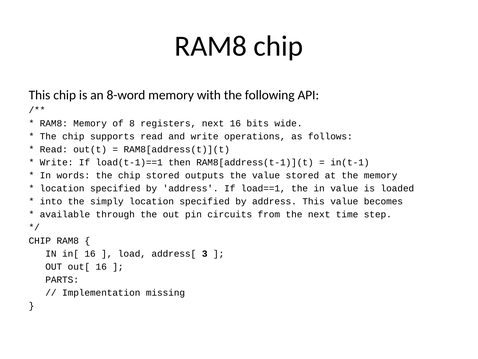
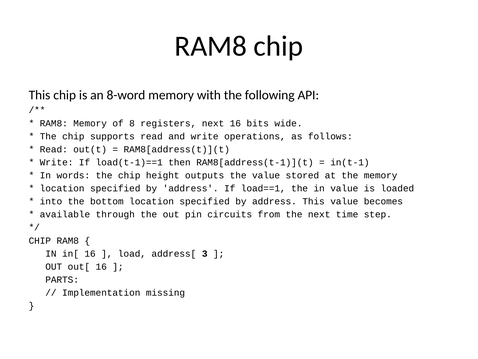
chip stored: stored -> height
simply: simply -> bottom
